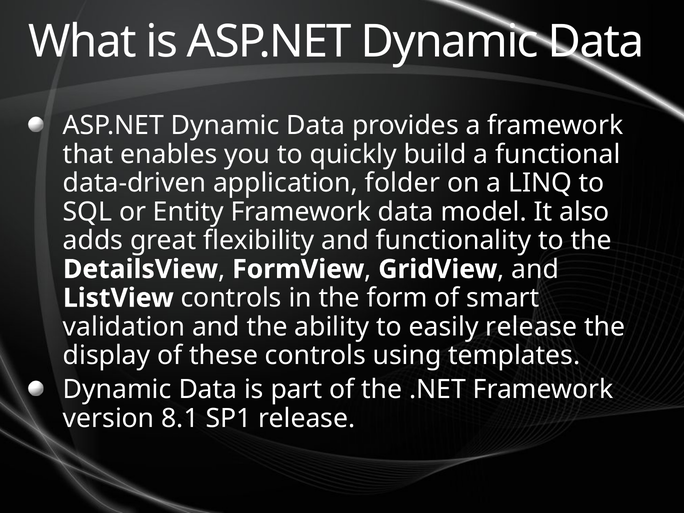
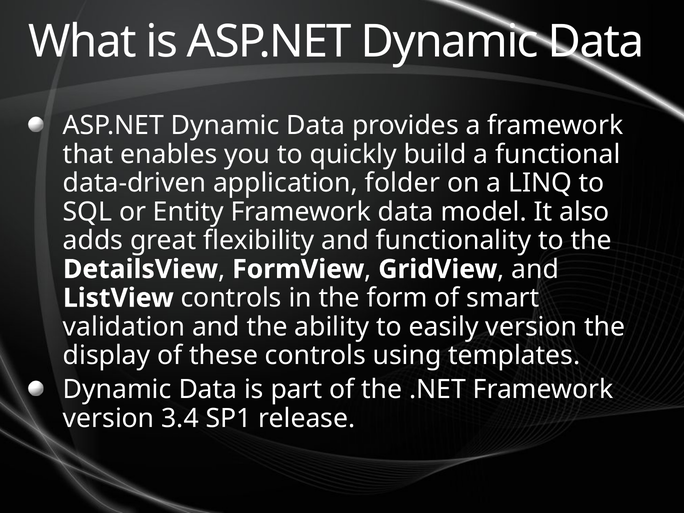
easily release: release -> version
8.1: 8.1 -> 3.4
